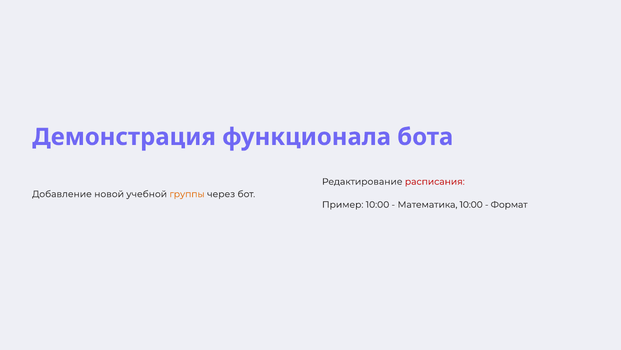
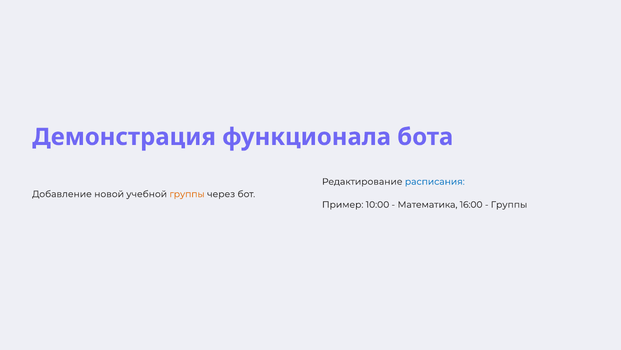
расписания colour: red -> blue
Математика 10:00: 10:00 -> 16:00
Формат at (509, 204): Формат -> Группы
